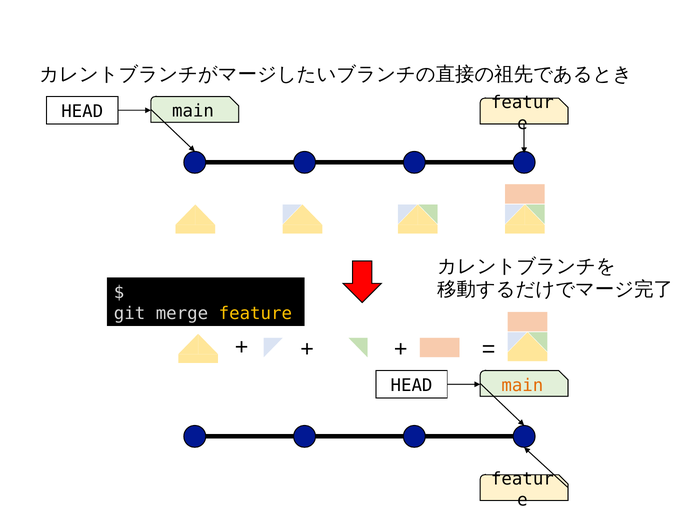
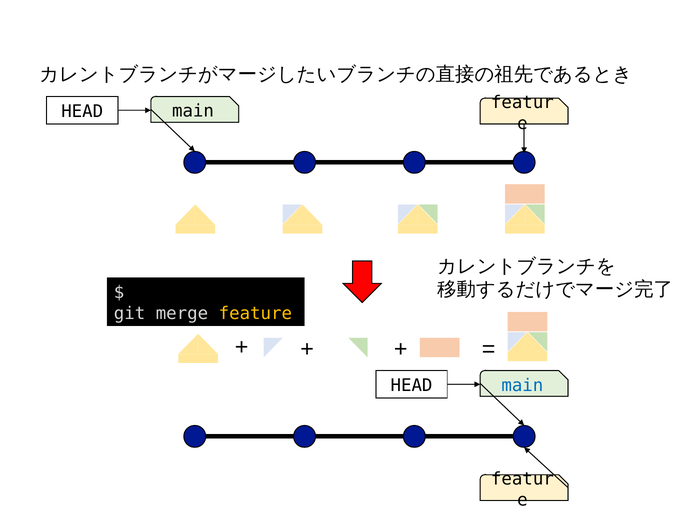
main at (522, 386) colour: orange -> blue
